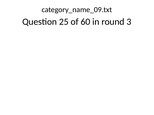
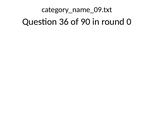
25: 25 -> 36
60: 60 -> 90
3: 3 -> 0
